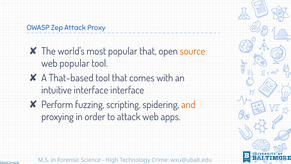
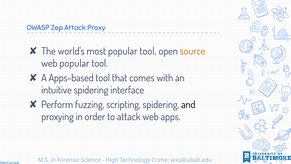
most popular that: that -> tool
That-based: That-based -> Apps-based
intuitive interface: interface -> spidering
and colour: orange -> black
